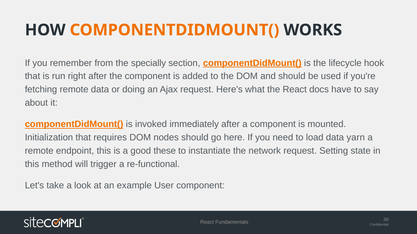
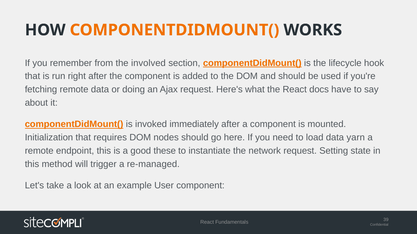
specially: specially -> involved
re-functional: re-functional -> re-managed
